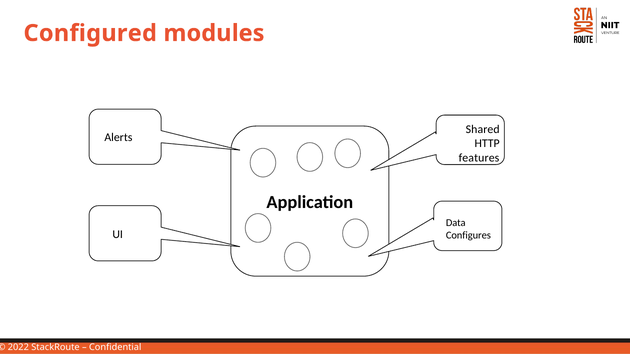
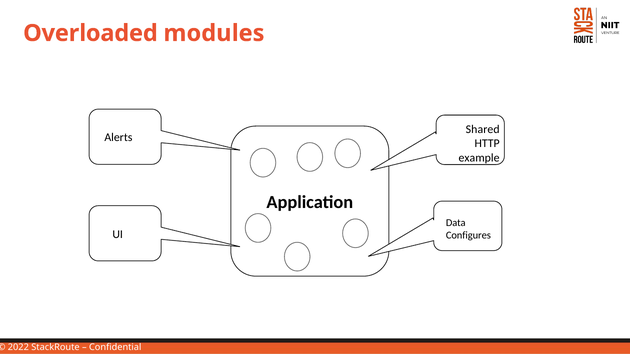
Configured: Configured -> Overloaded
features: features -> example
